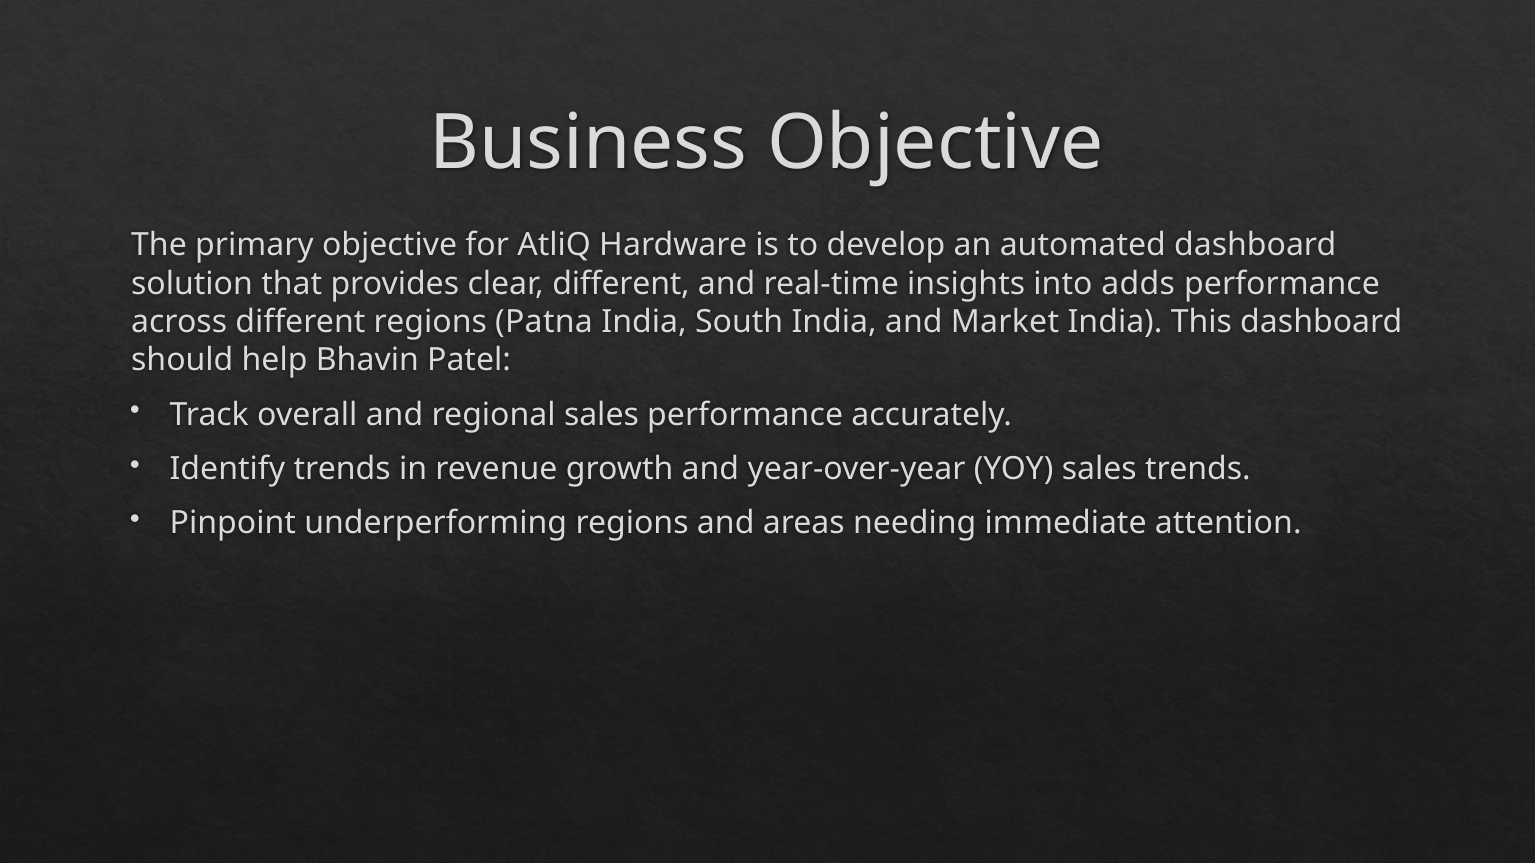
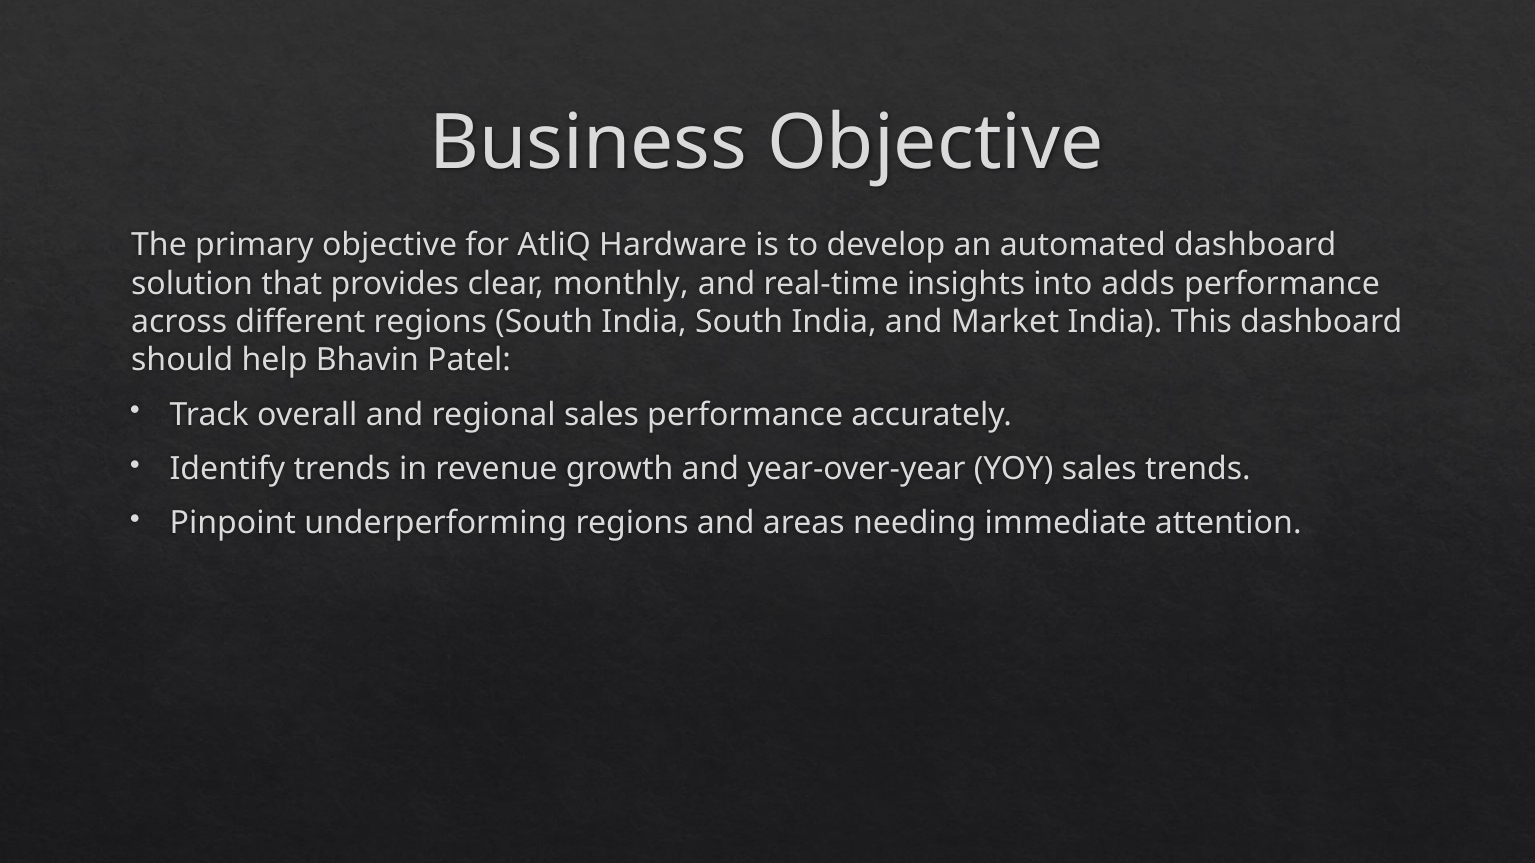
clear different: different -> monthly
regions Patna: Patna -> South
